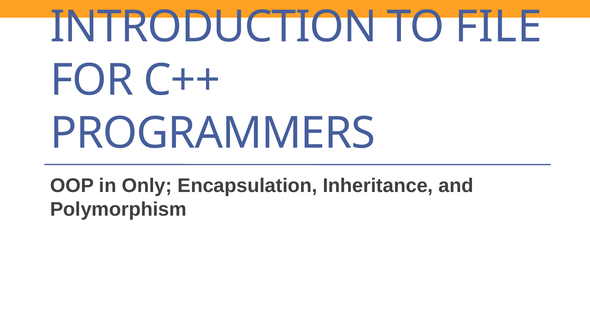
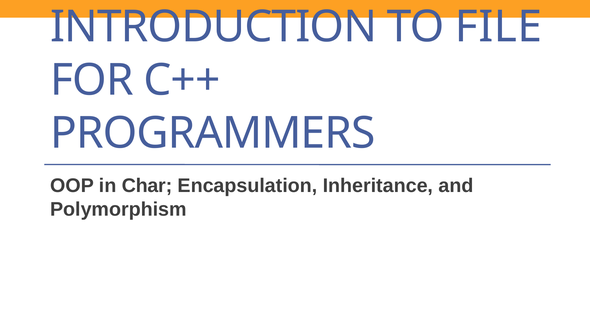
Only: Only -> Char
